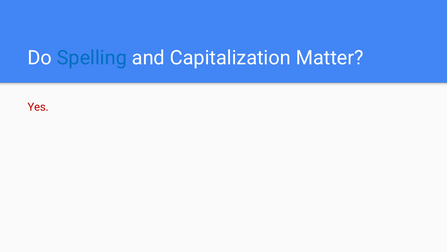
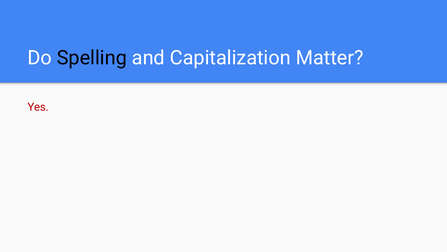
Spelling colour: blue -> black
